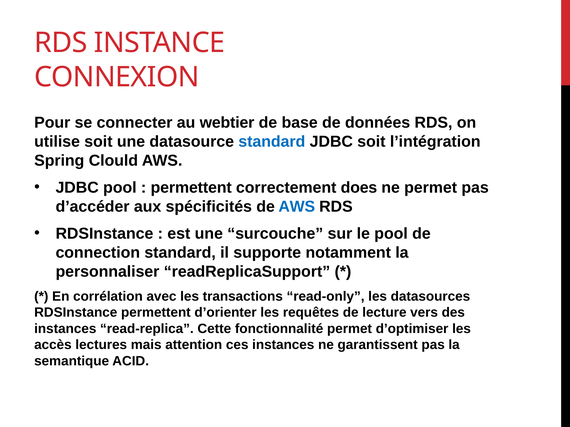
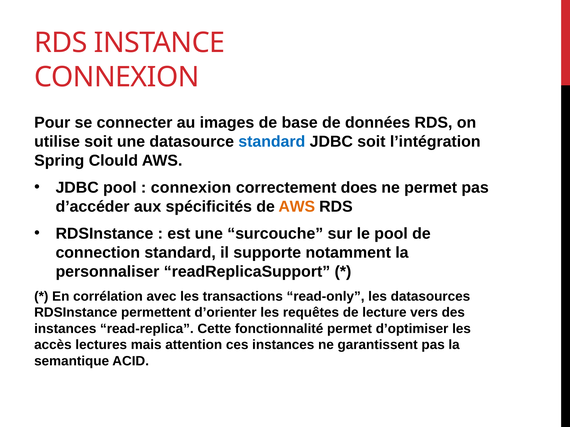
webtier: webtier -> images
permettent at (191, 188): permettent -> connexion
AWS at (297, 207) colour: blue -> orange
